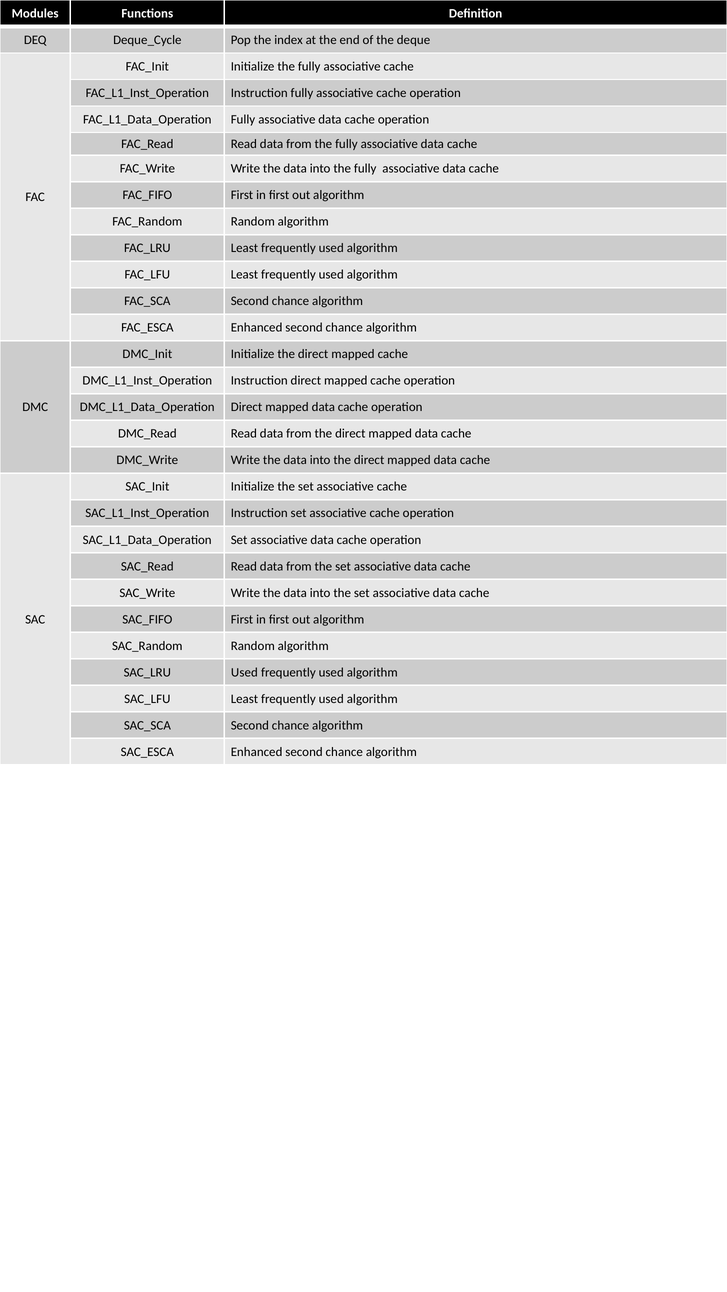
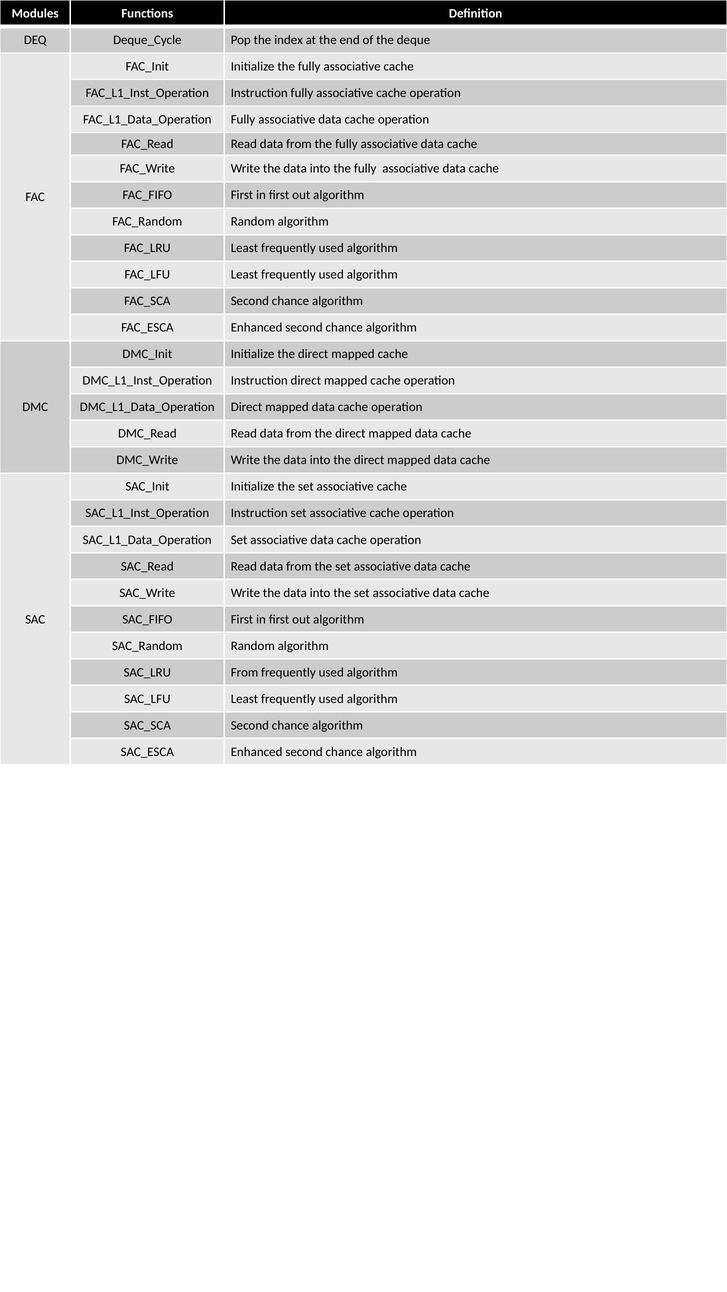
Used at (244, 673): Used -> From
